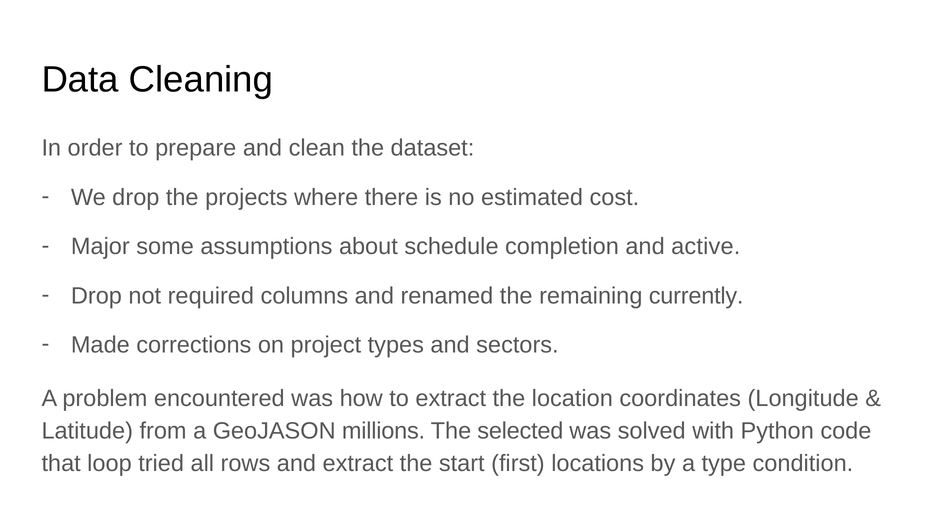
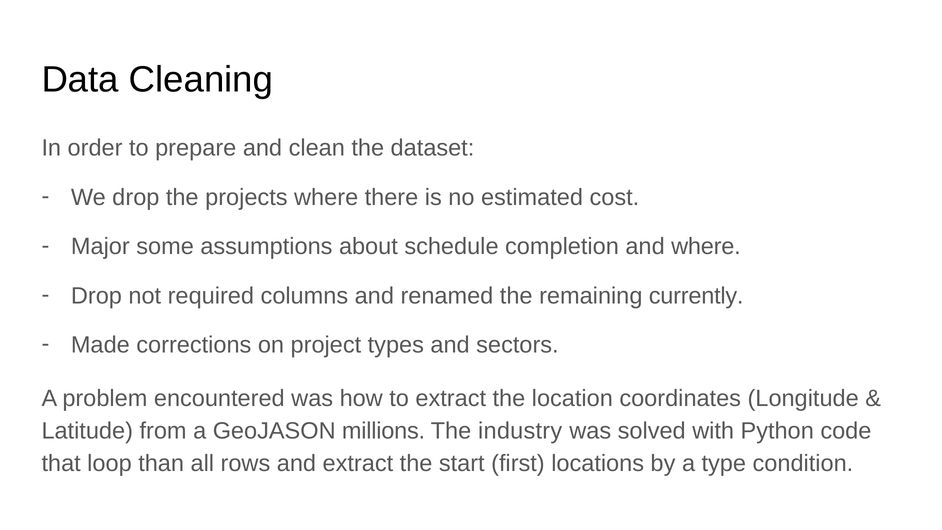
and active: active -> where
selected: selected -> industry
tried: tried -> than
